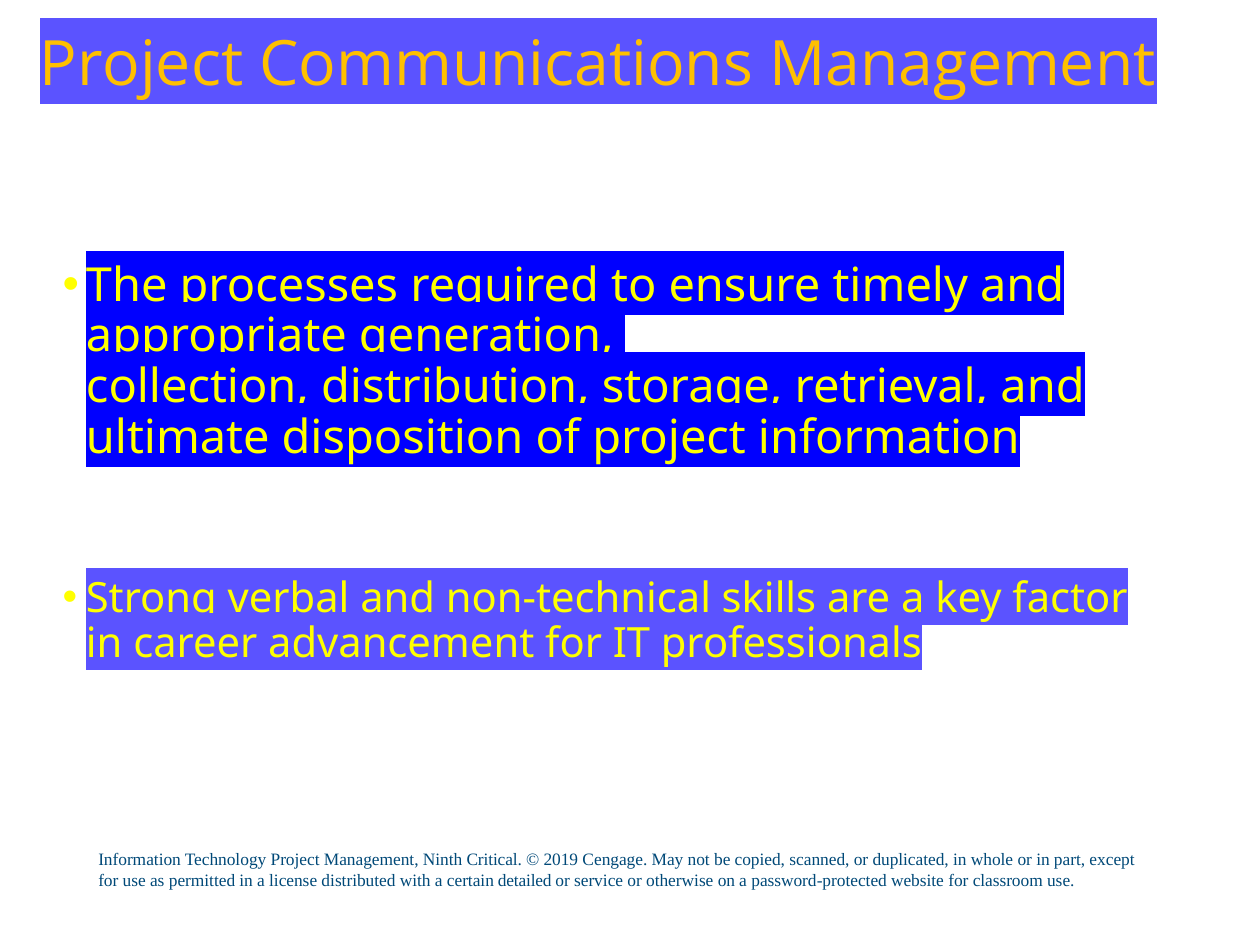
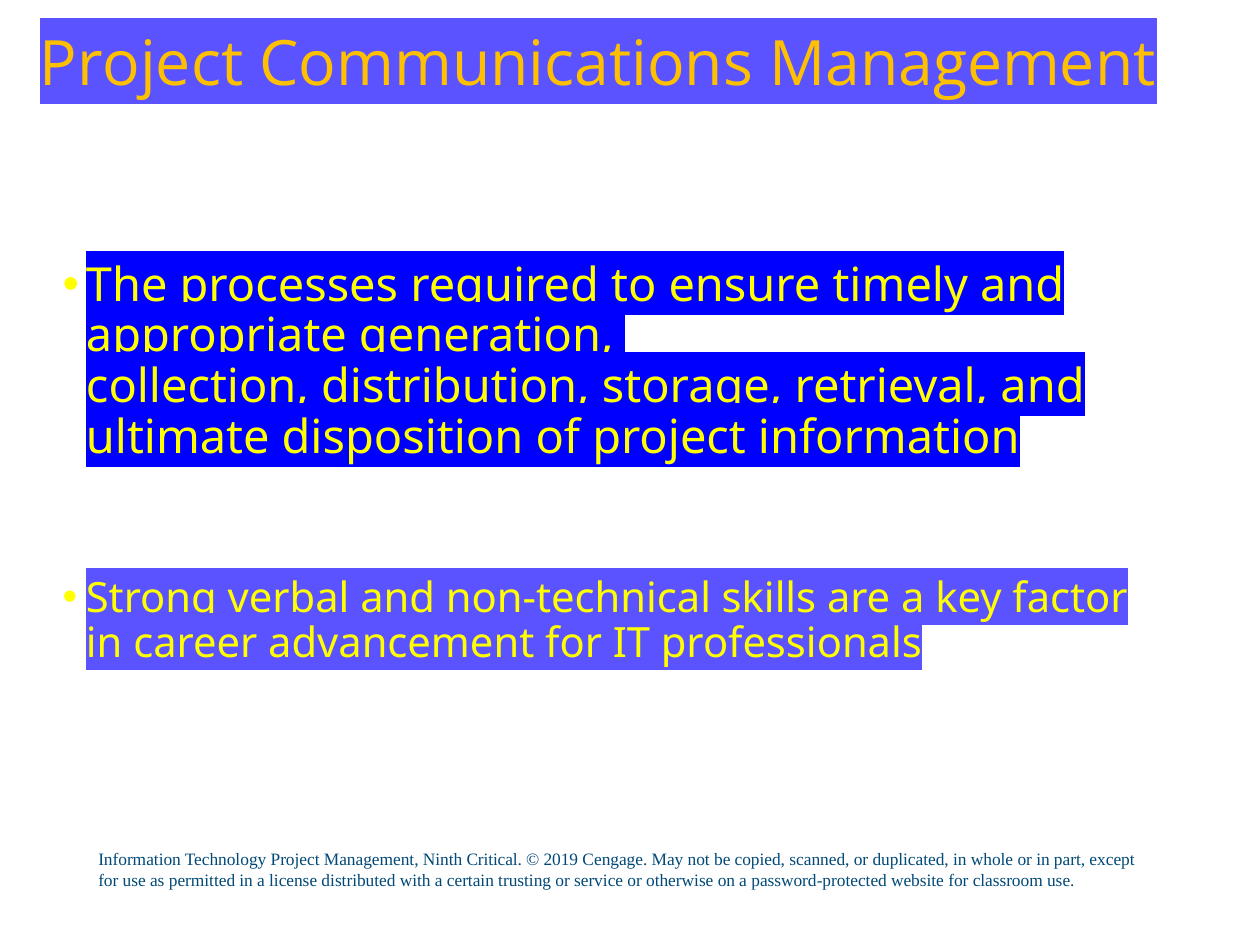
detailed: detailed -> trusting
